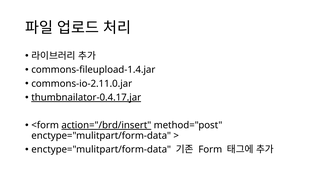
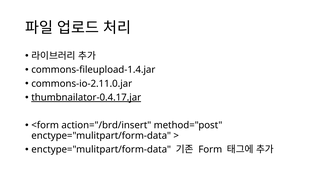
action="/brd/insert underline: present -> none
